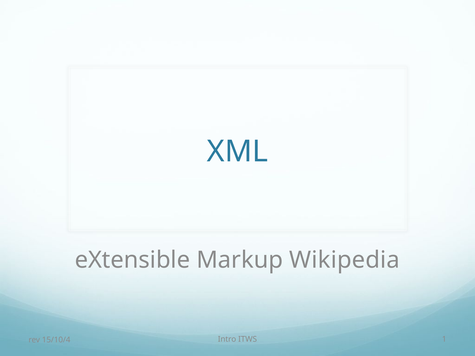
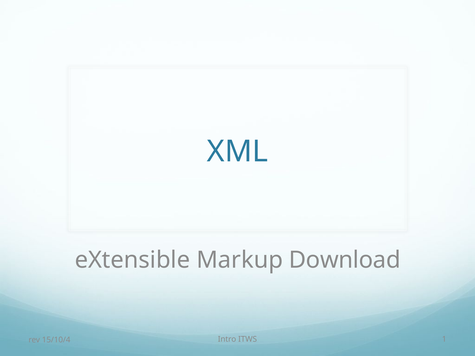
Wikipedia: Wikipedia -> Download
